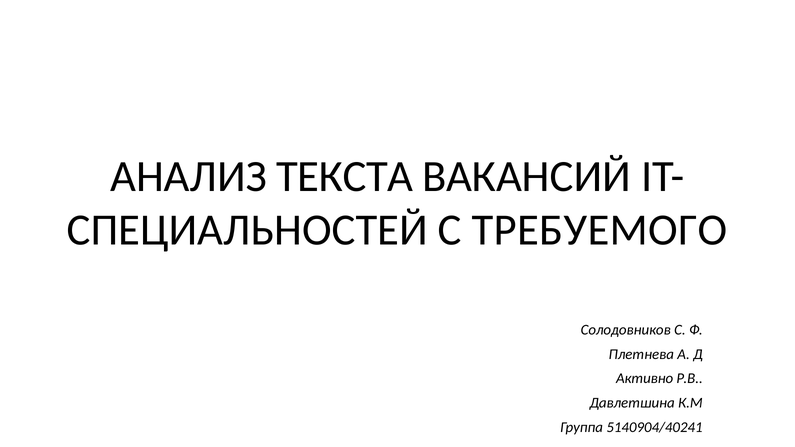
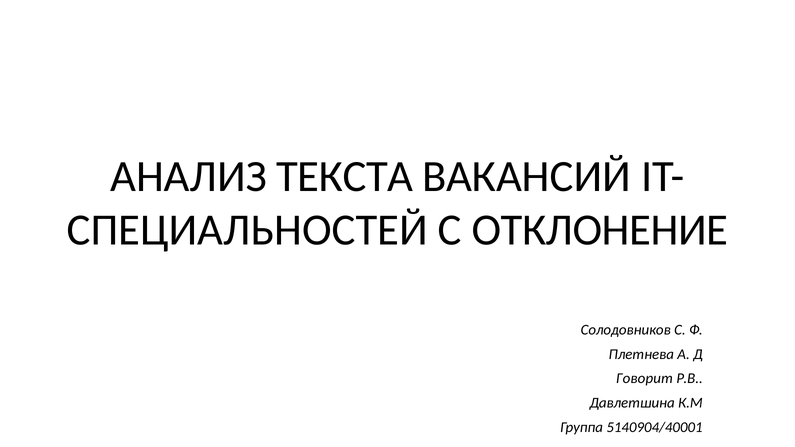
ТРЕБУЕМОГО: ТРЕБУЕМОГО -> ОТКЛОНЕНИЕ
Активно: Активно -> Говорит
5140904/40241: 5140904/40241 -> 5140904/40001
